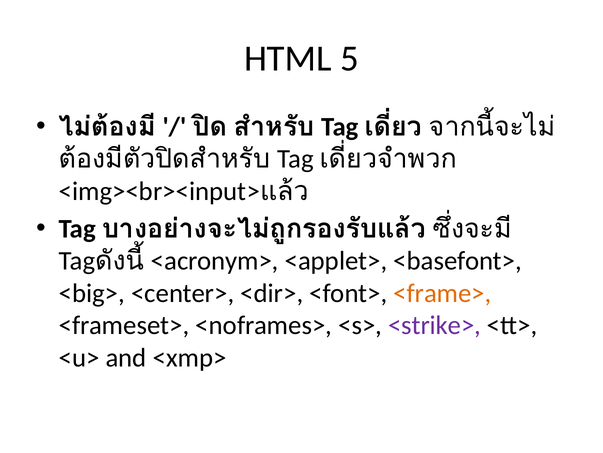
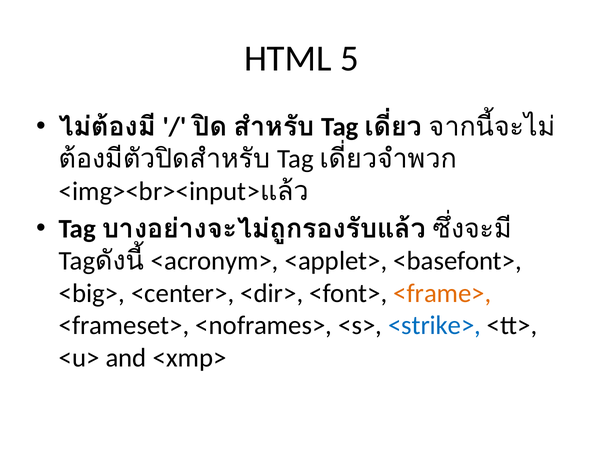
<strike> colour: purple -> blue
